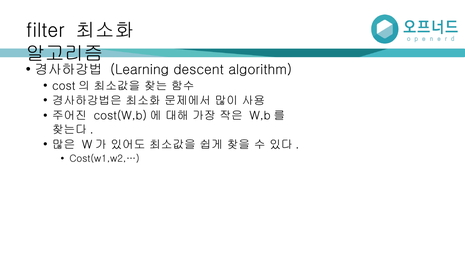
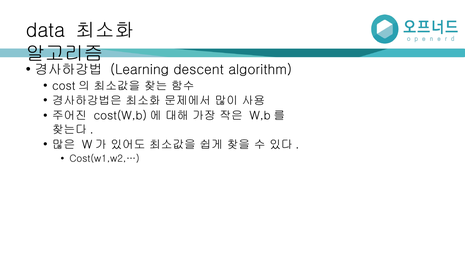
filter: filter -> data
